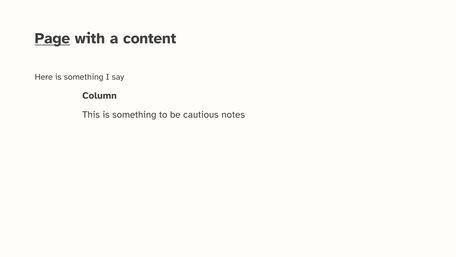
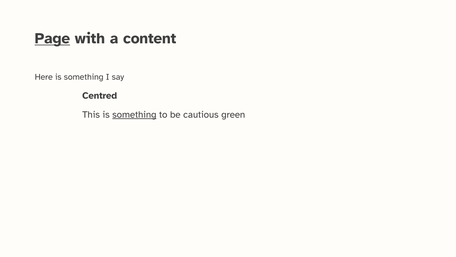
Column: Column -> Centred
something at (134, 114) underline: none -> present
notes: notes -> green
